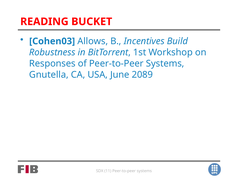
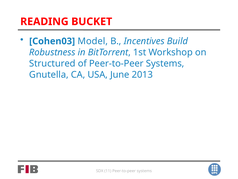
Allows: Allows -> Model
Responses: Responses -> Structured
2089: 2089 -> 2013
